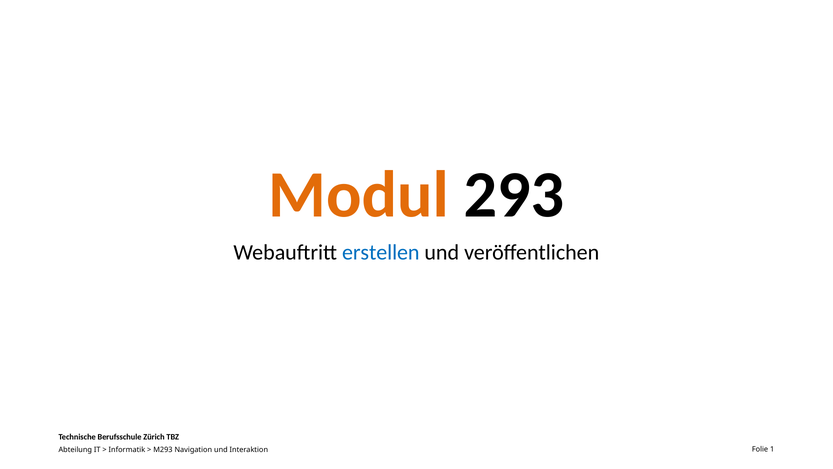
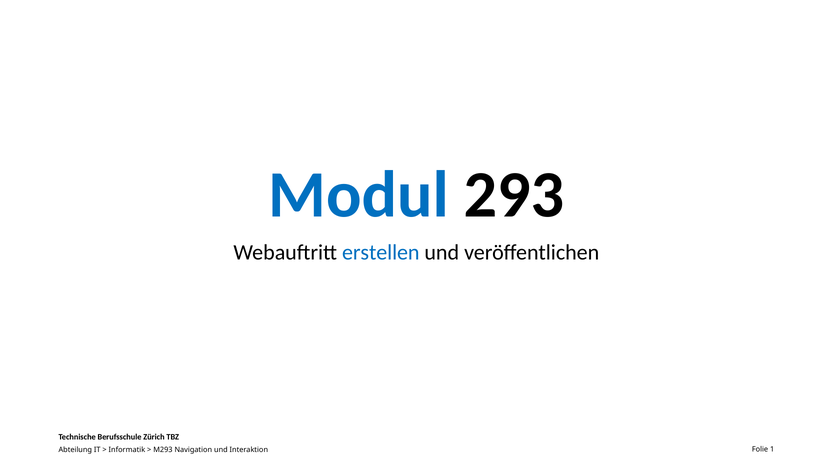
Modul colour: orange -> blue
